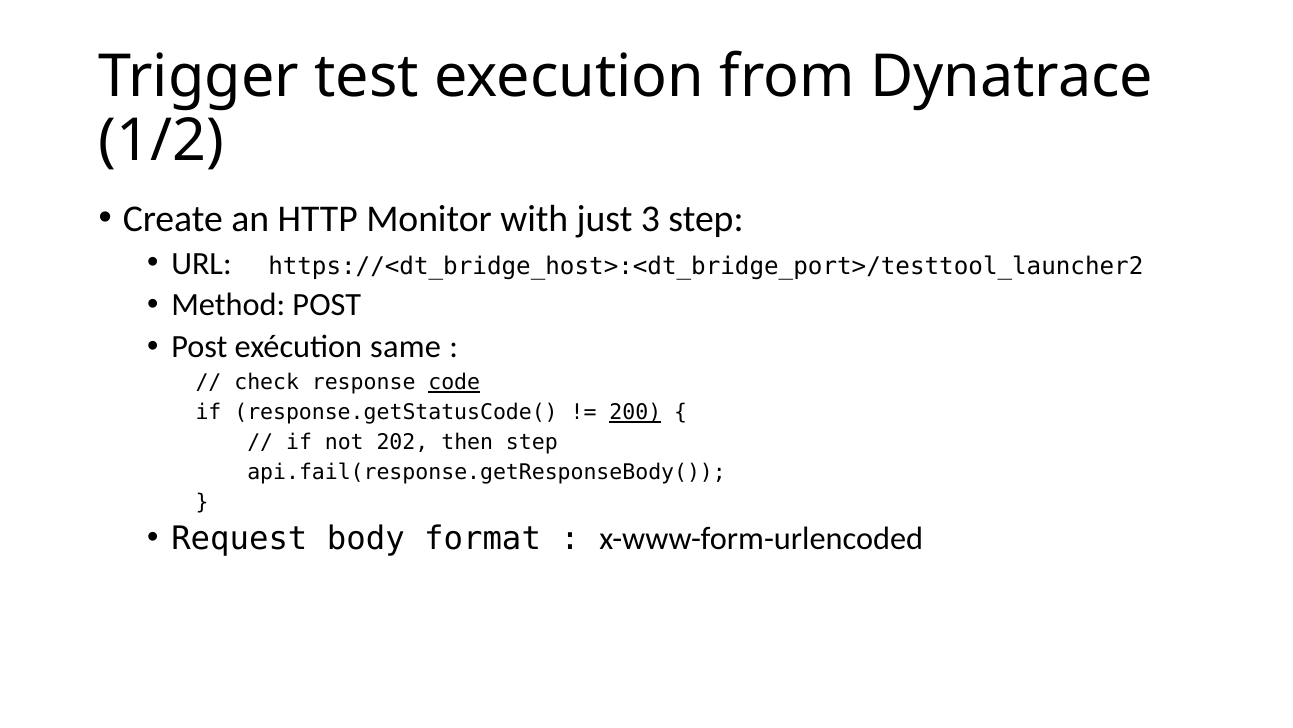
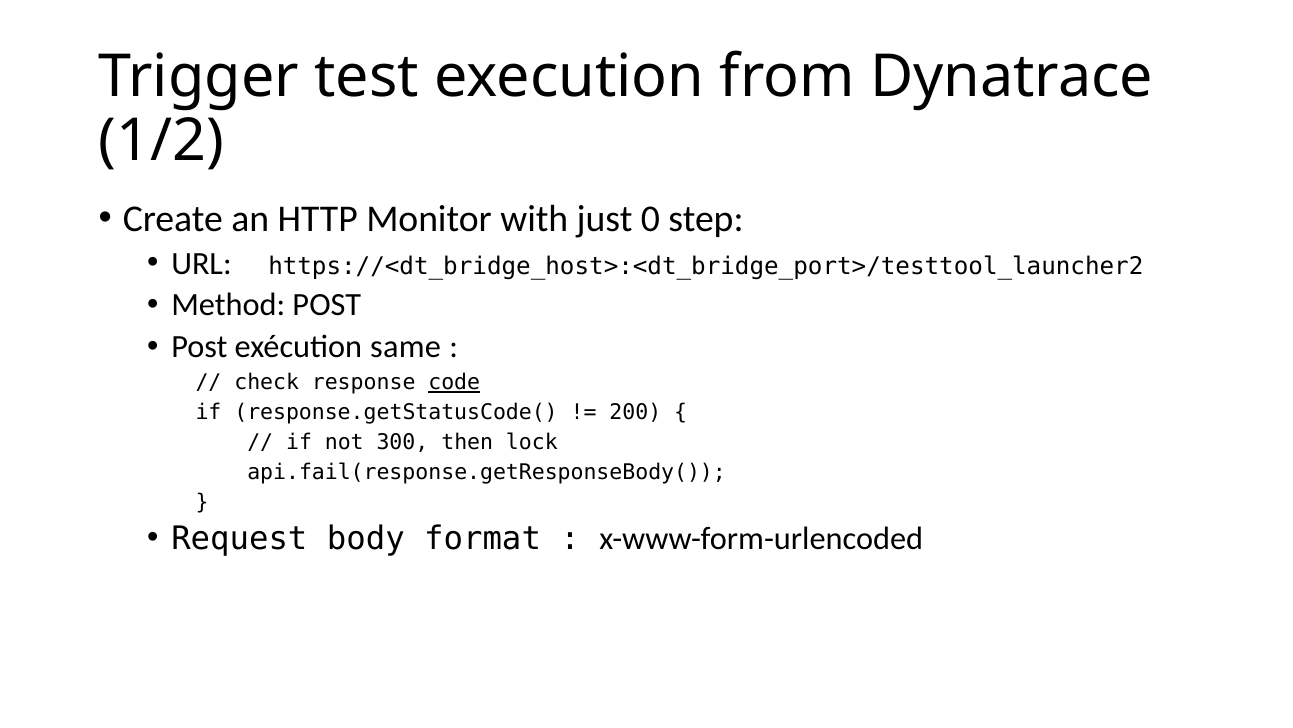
3: 3 -> 0
200 underline: present -> none
202: 202 -> 300
then step: step -> lock
